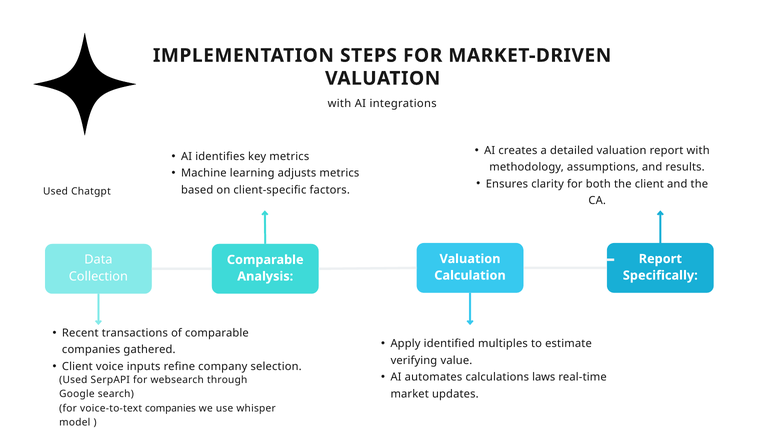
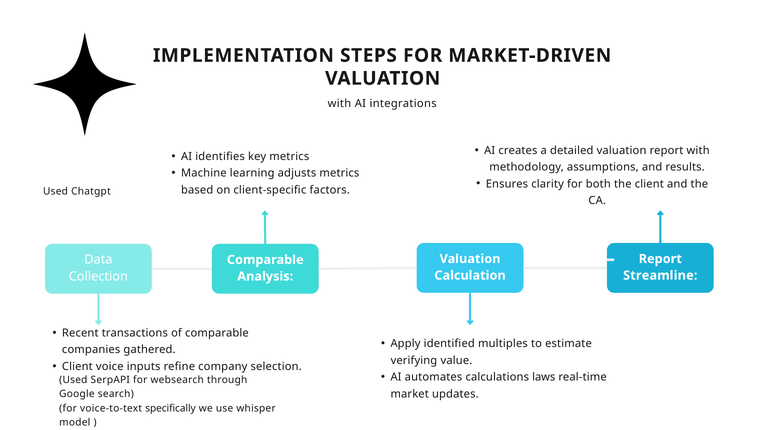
Specifically: Specifically -> Streamline
voice-to-text companies: companies -> specifically
